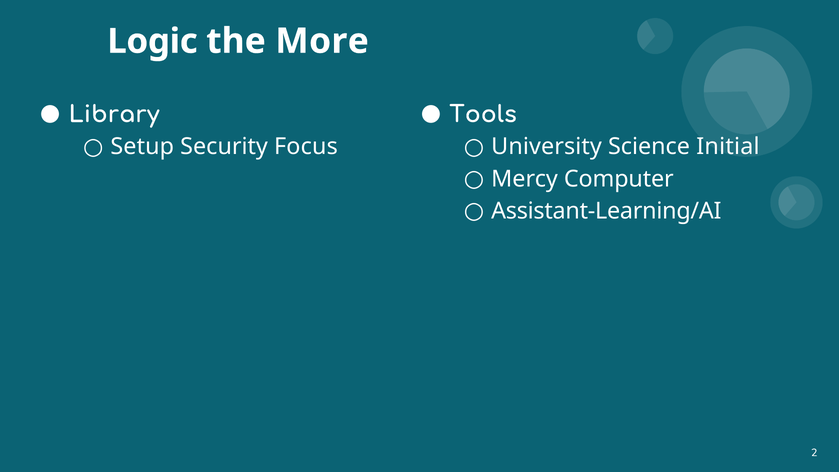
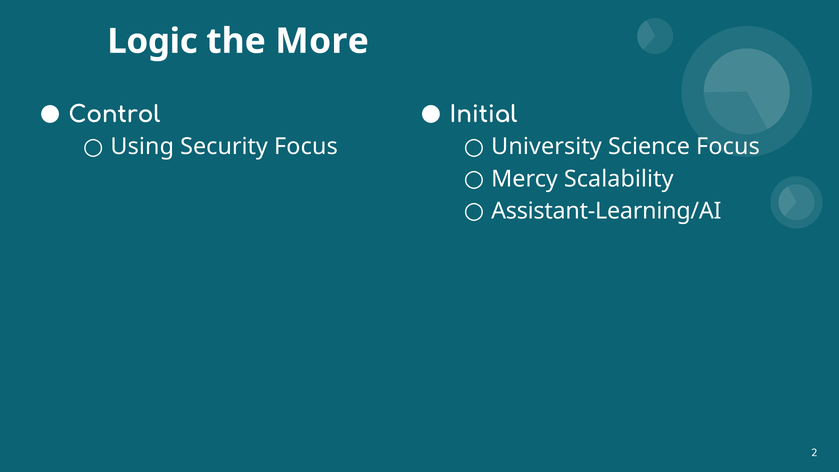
Library: Library -> Control
Tools: Tools -> Initial
Setup: Setup -> Using
Science Initial: Initial -> Focus
Computer: Computer -> Scalability
